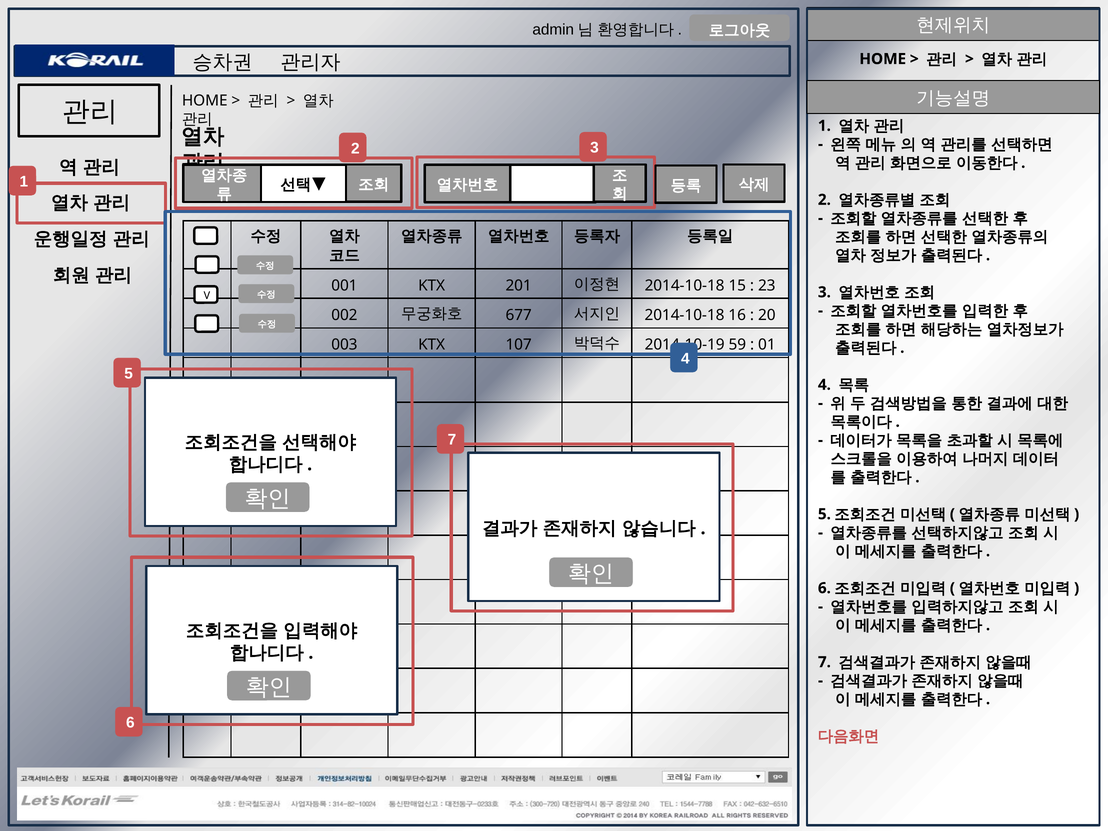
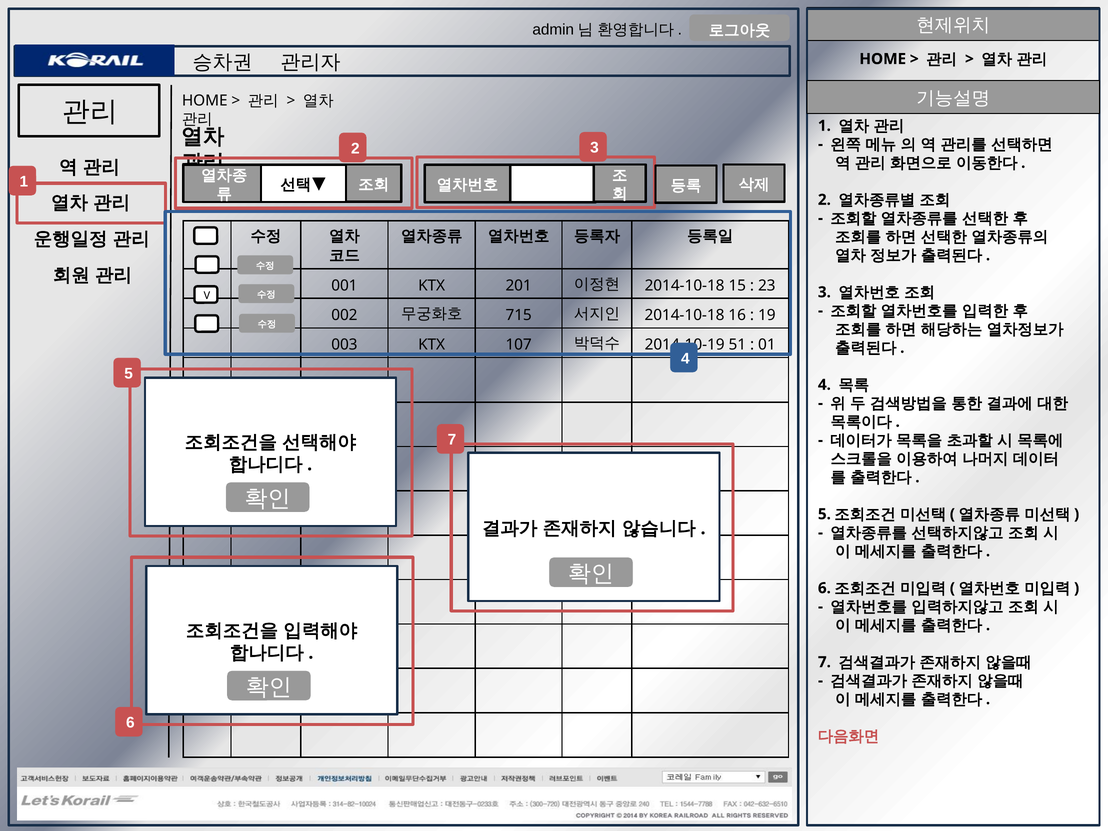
677: 677 -> 715
20: 20 -> 19
59: 59 -> 51
